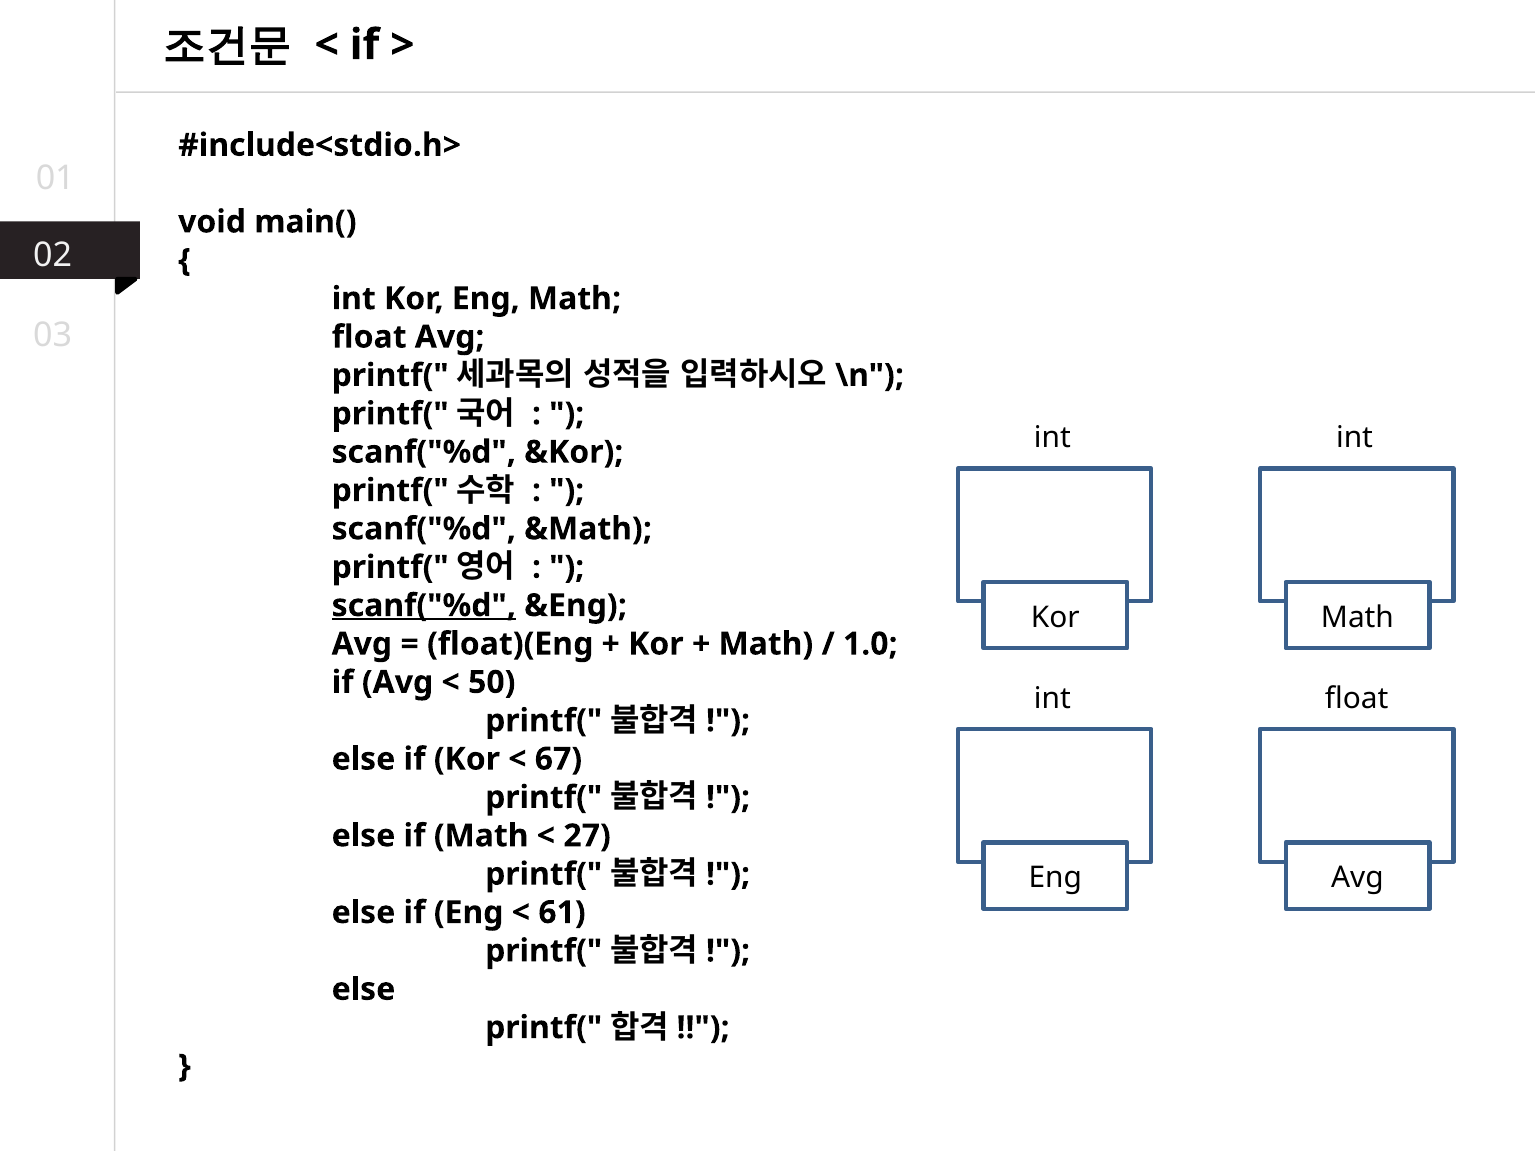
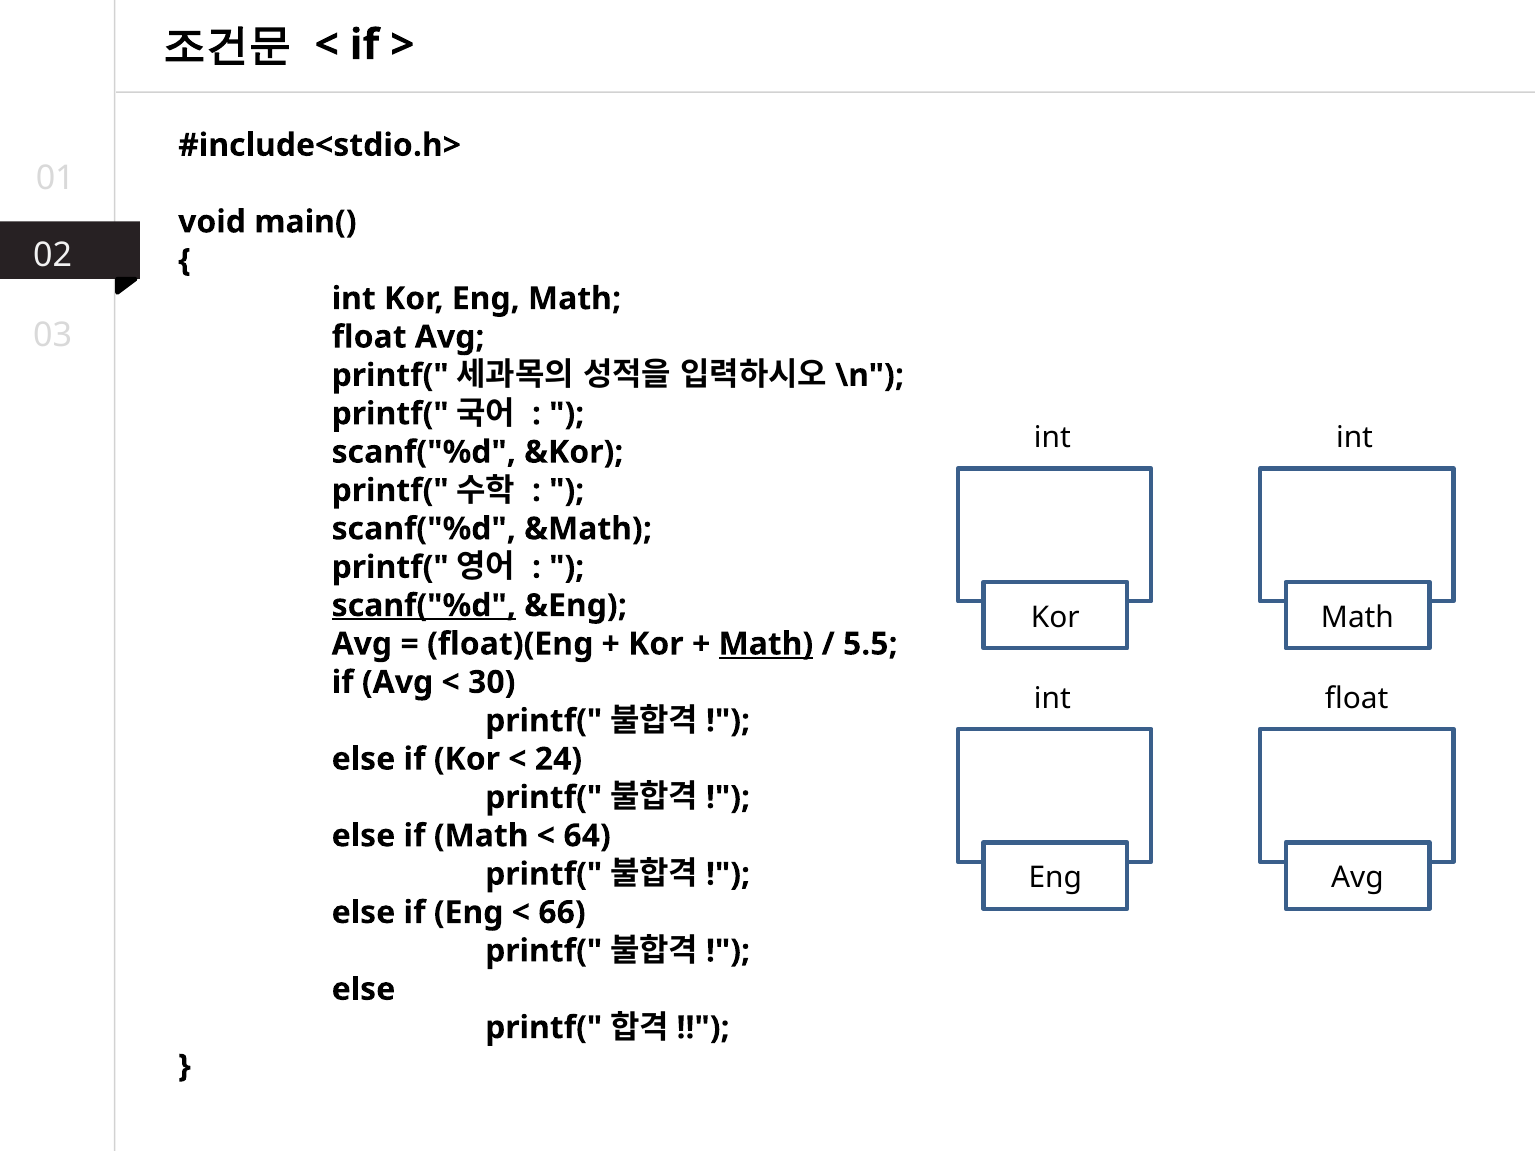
Math at (766, 644) underline: none -> present
1.0: 1.0 -> 5.5
50: 50 -> 30
67: 67 -> 24
27: 27 -> 64
61: 61 -> 66
